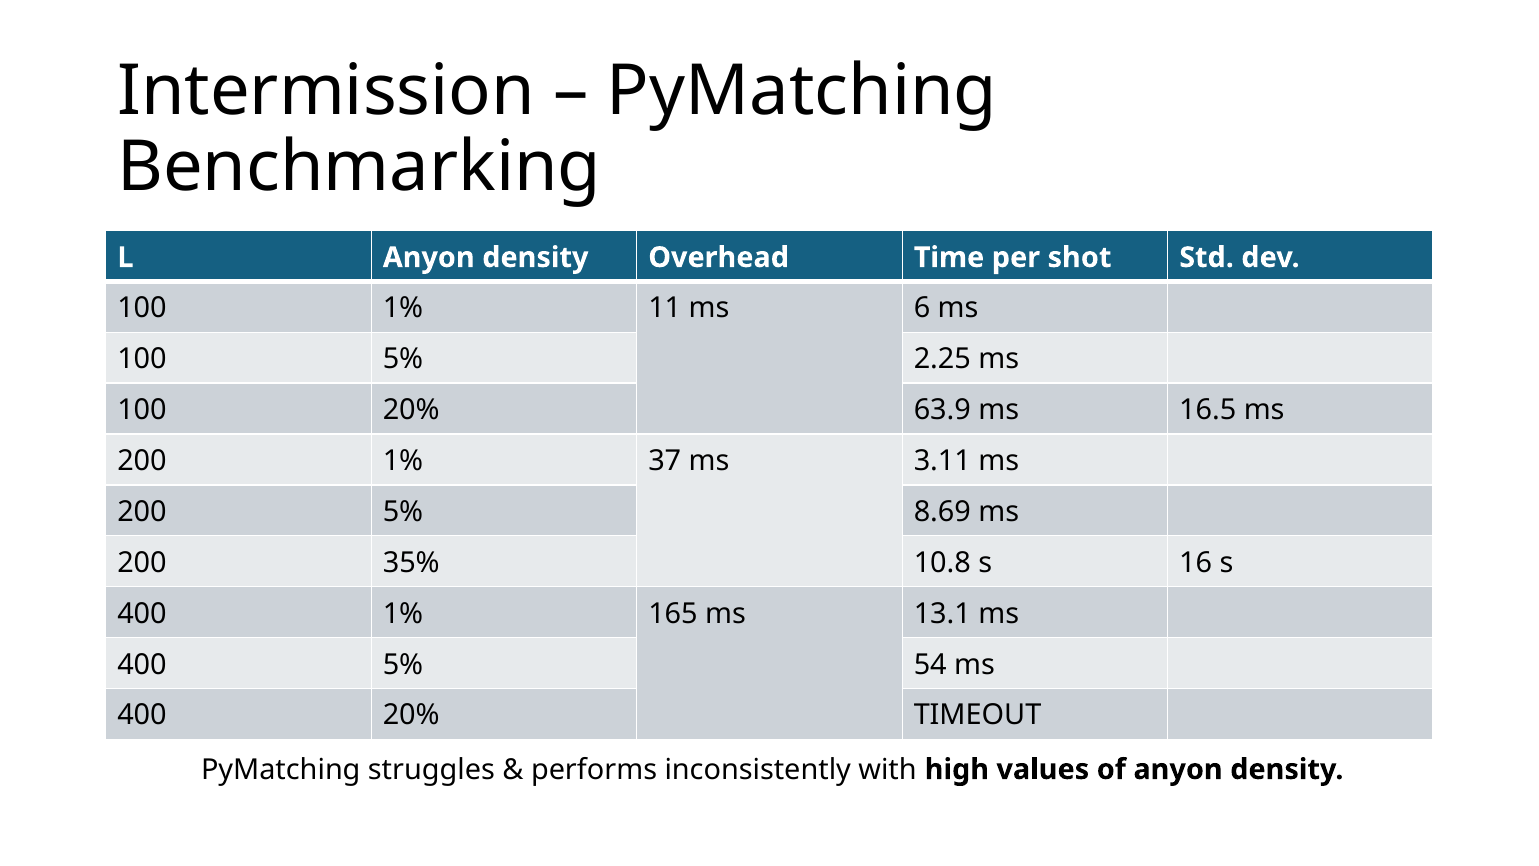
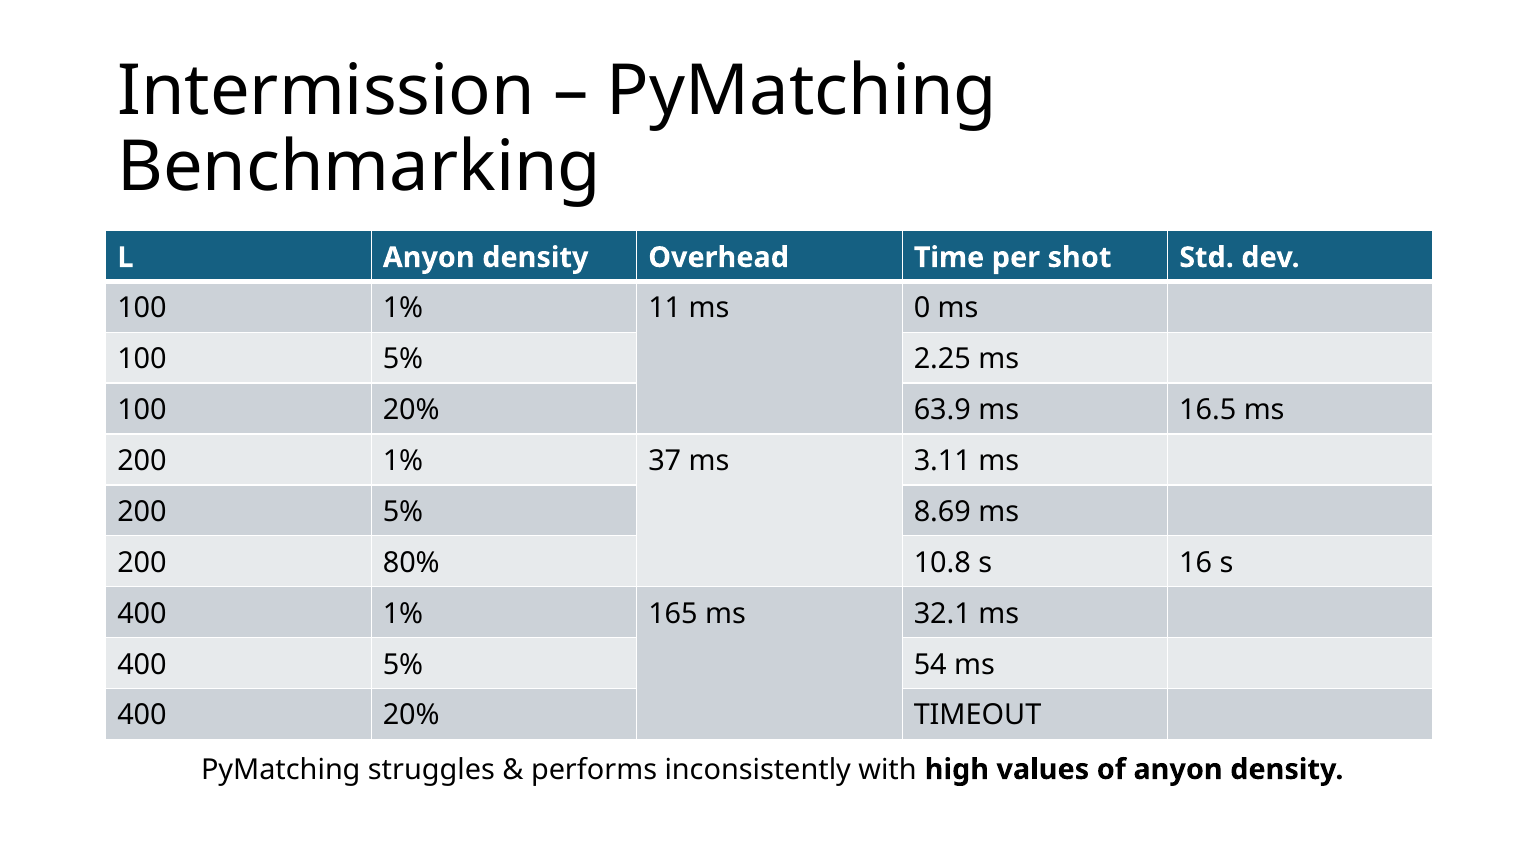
6: 6 -> 0
35%: 35% -> 80%
13.1: 13.1 -> 32.1
